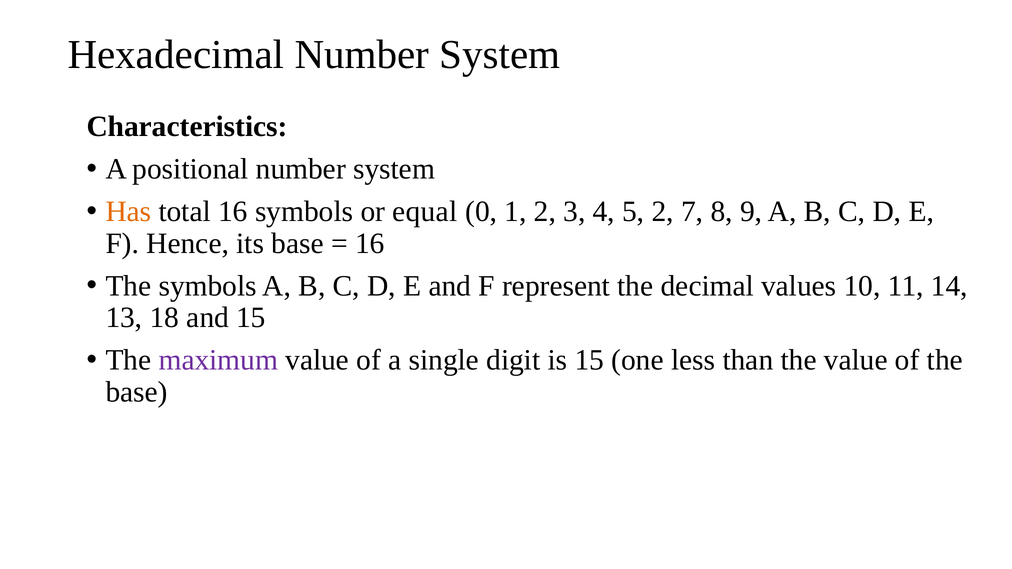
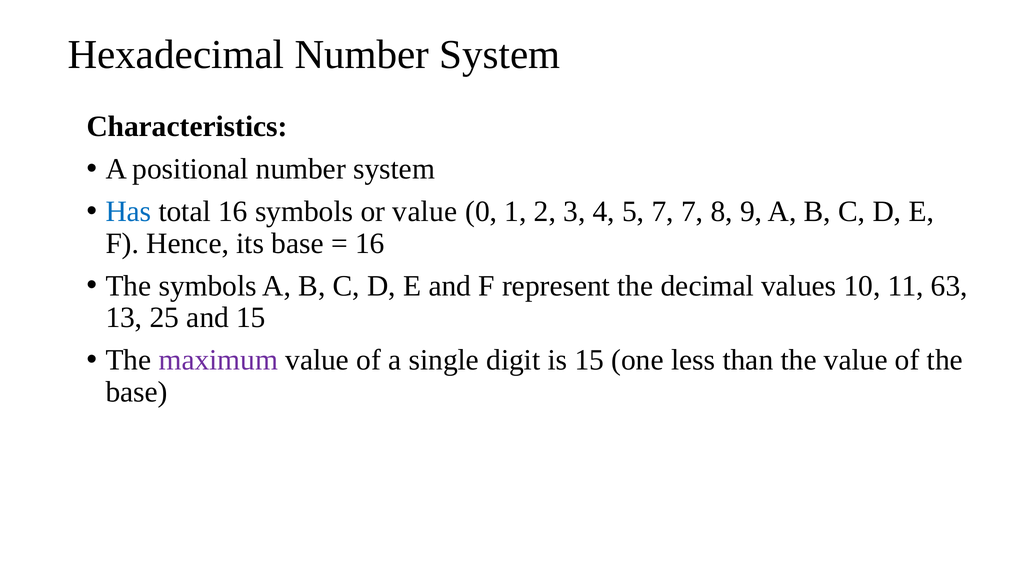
Has colour: orange -> blue
or equal: equal -> value
5 2: 2 -> 7
14: 14 -> 63
18: 18 -> 25
